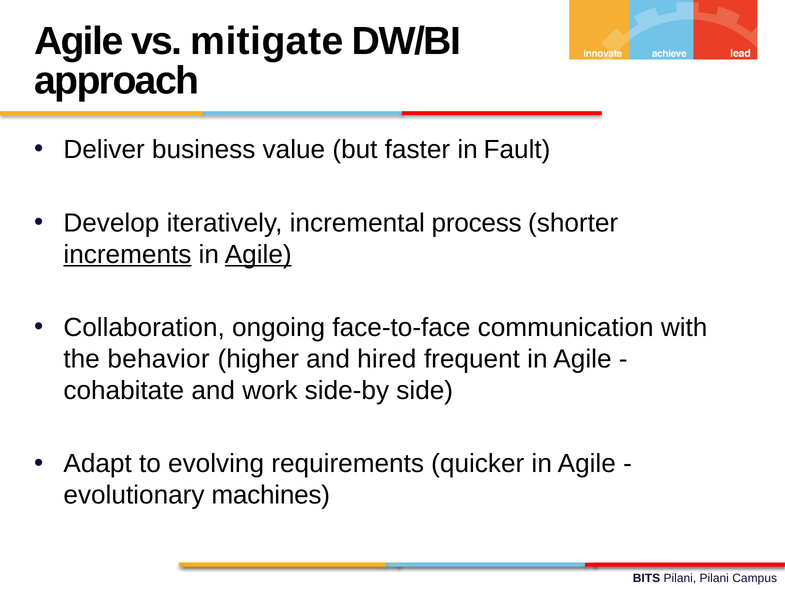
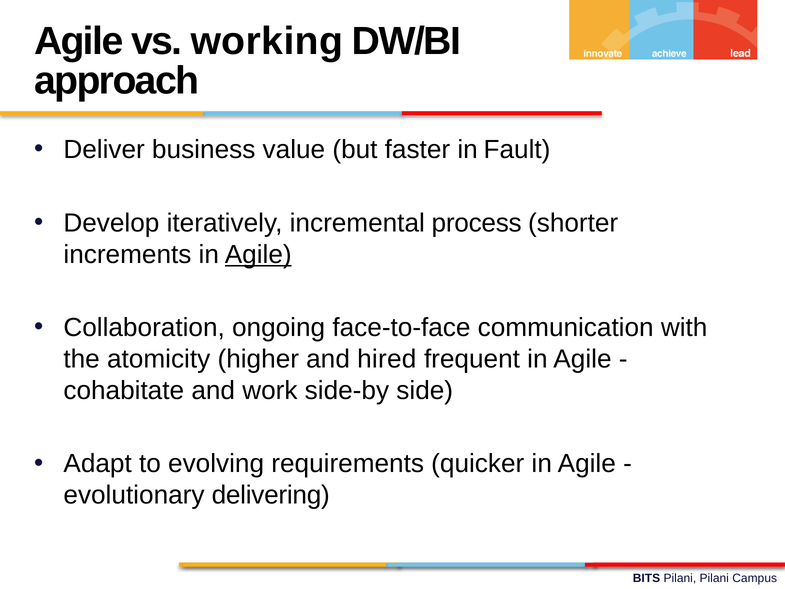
mitigate: mitigate -> working
increments underline: present -> none
behavior: behavior -> atomicity
machines: machines -> delivering
